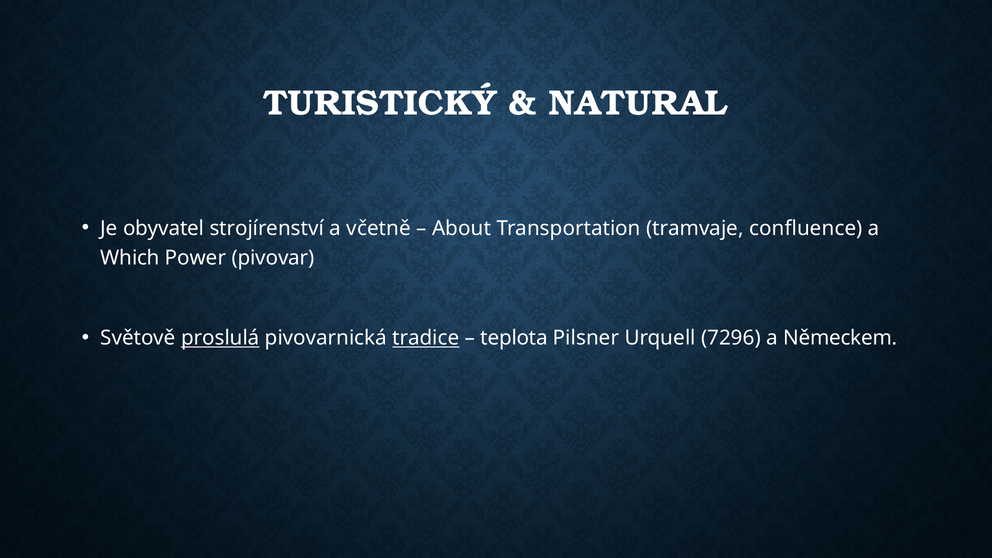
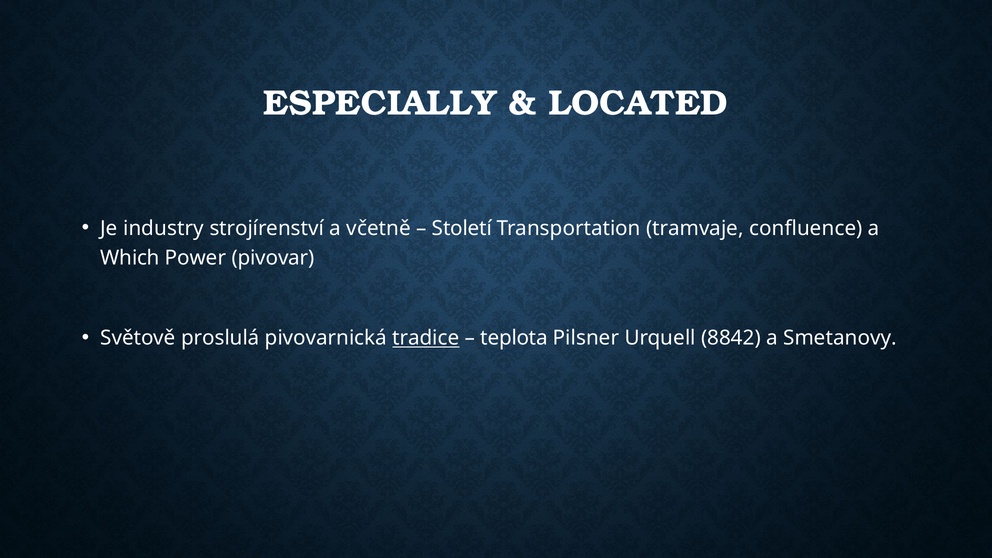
TURISTICKÝ: TURISTICKÝ -> ESPECIALLY
NATURAL: NATURAL -> LOCATED
obyvatel: obyvatel -> industry
About: About -> Století
proslulá underline: present -> none
7296: 7296 -> 8842
Německem: Německem -> Smetanovy
